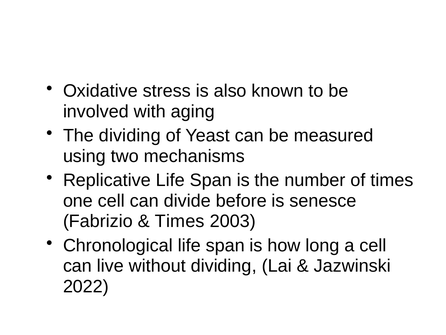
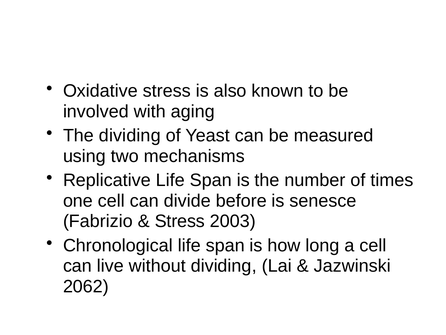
Times at (180, 221): Times -> Stress
2022: 2022 -> 2062
